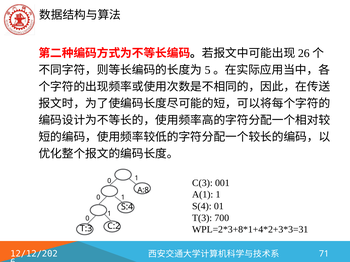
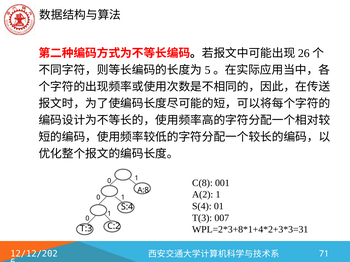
C(3: C(3 -> C(8
A(1: A(1 -> A(2
700: 700 -> 007
